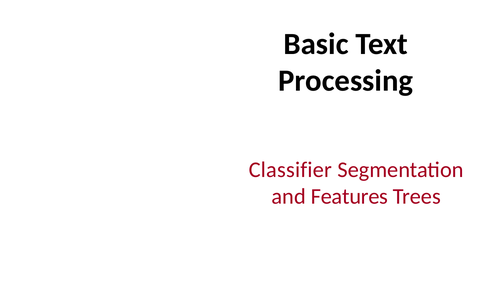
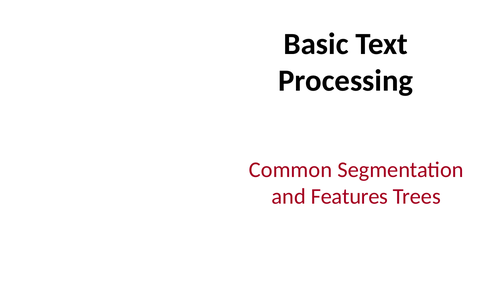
Classifier: Classifier -> Common
